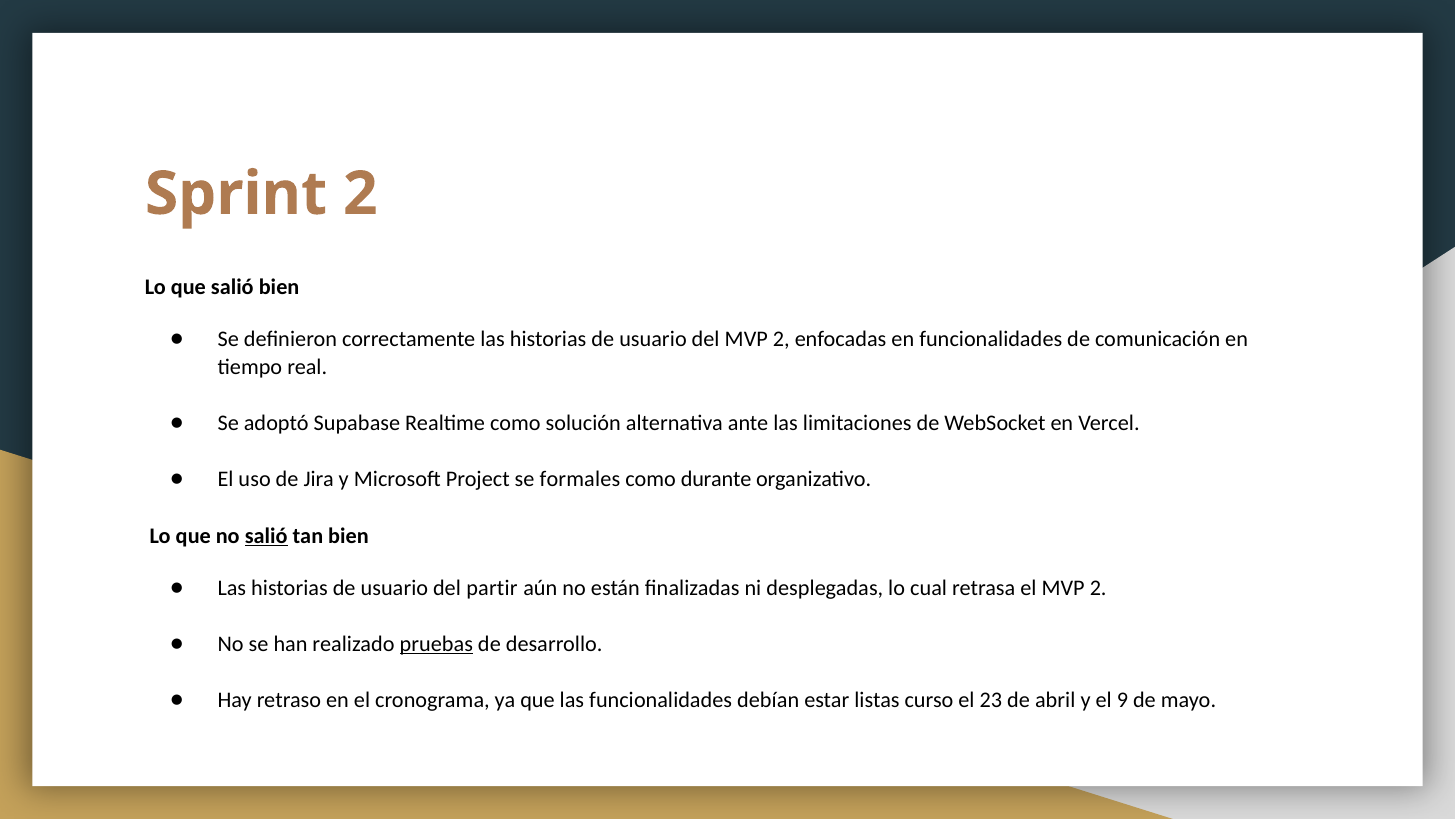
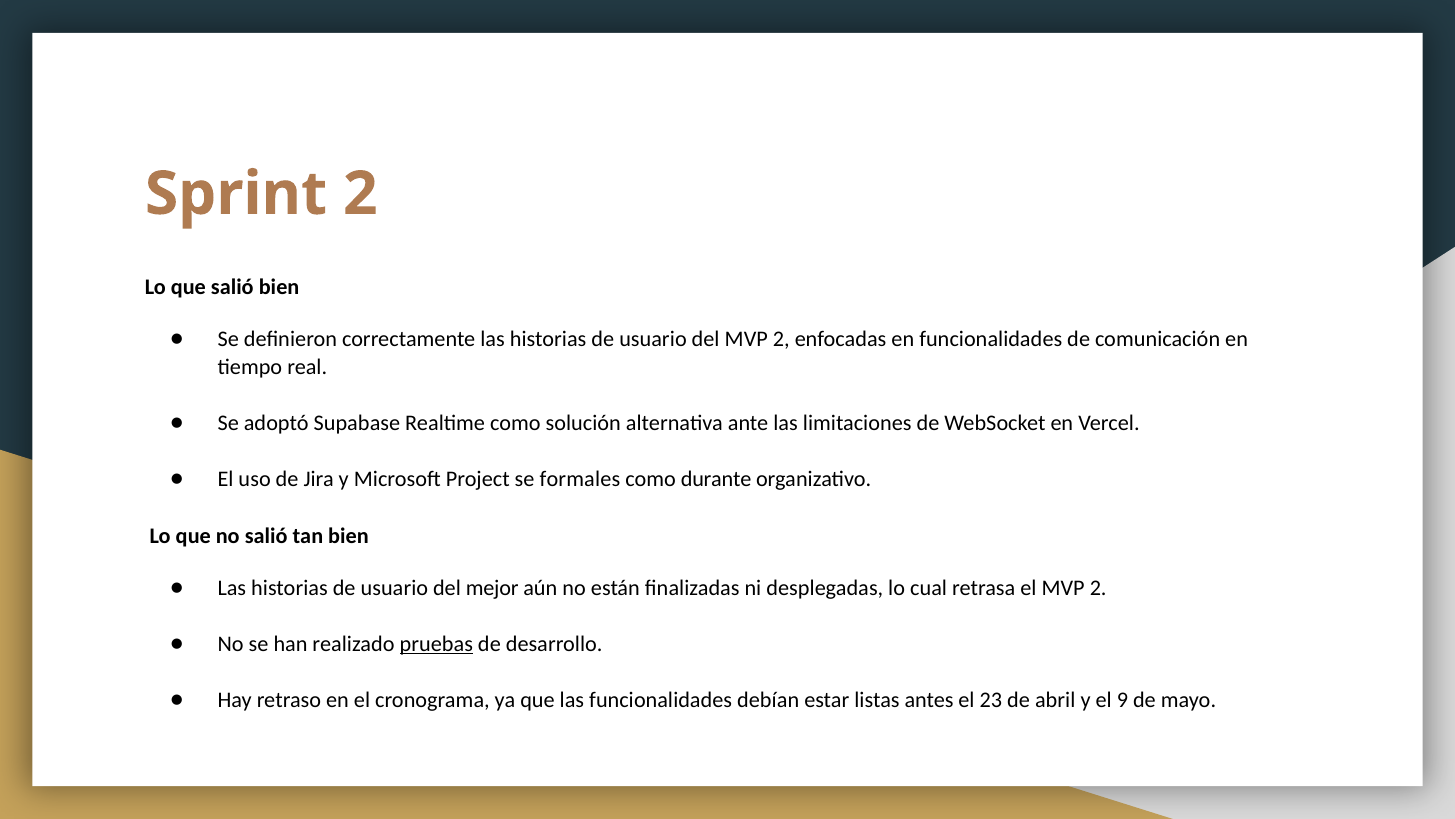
salió at (266, 535) underline: present -> none
partir: partir -> mejor
curso: curso -> antes
